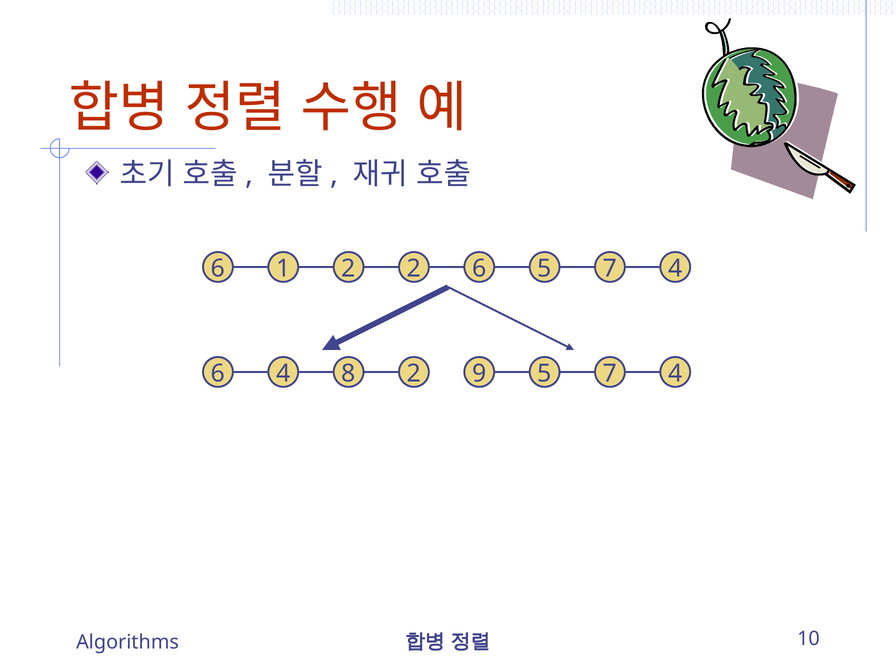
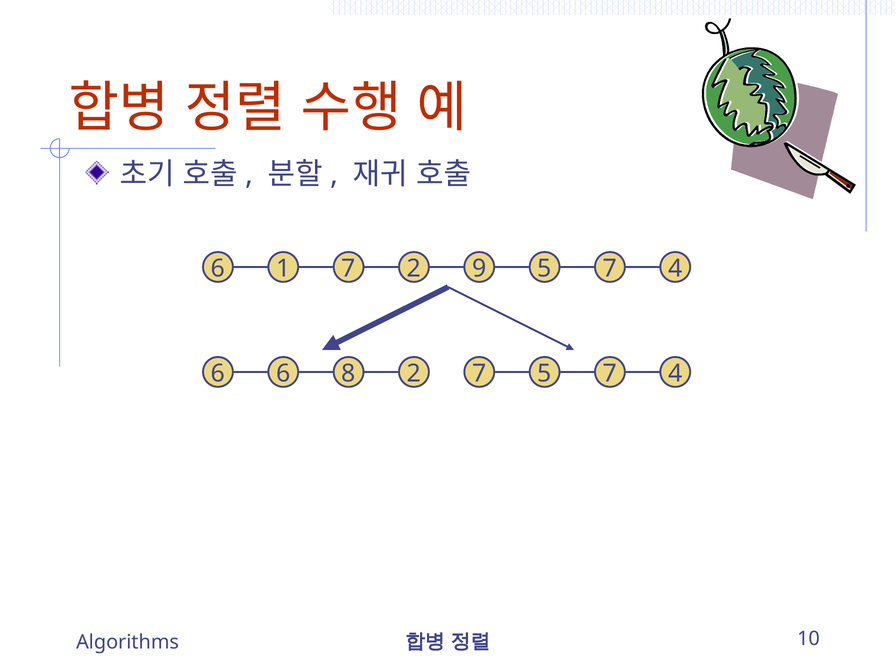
1 2: 2 -> 7
2 6: 6 -> 9
6 4: 4 -> 6
2 9: 9 -> 7
